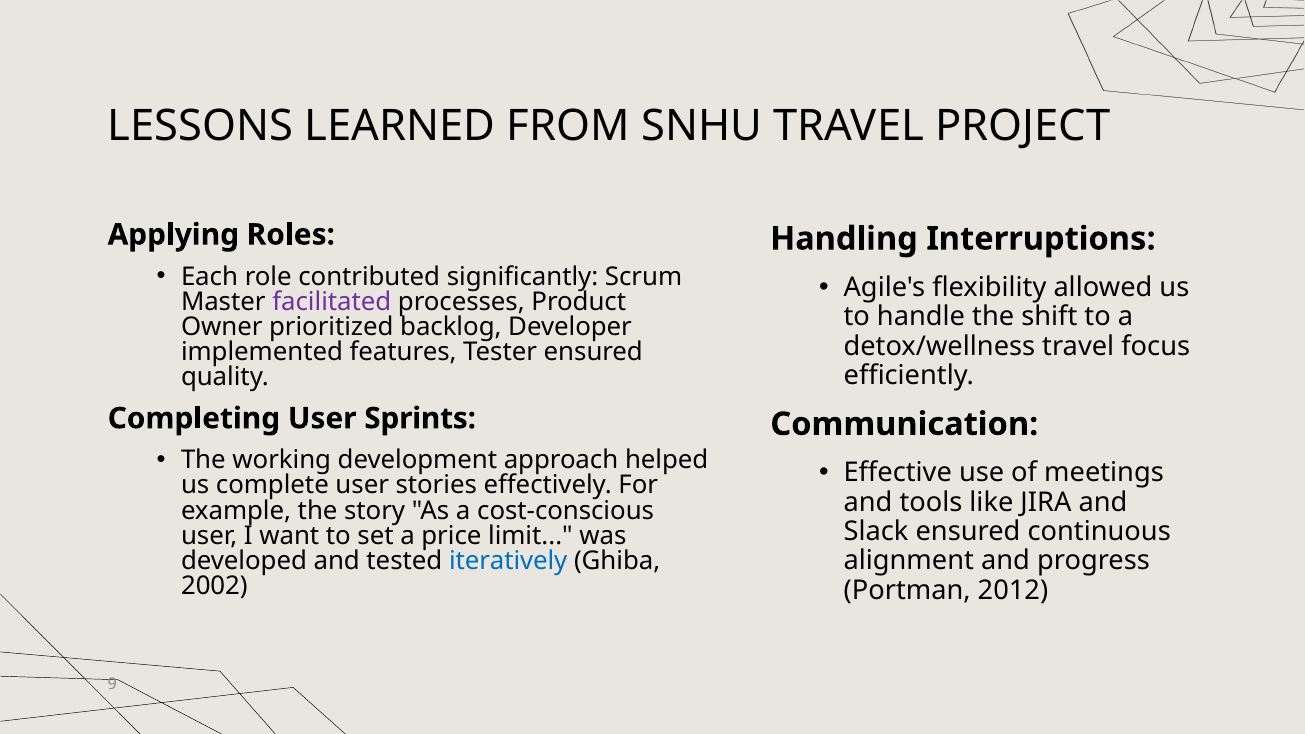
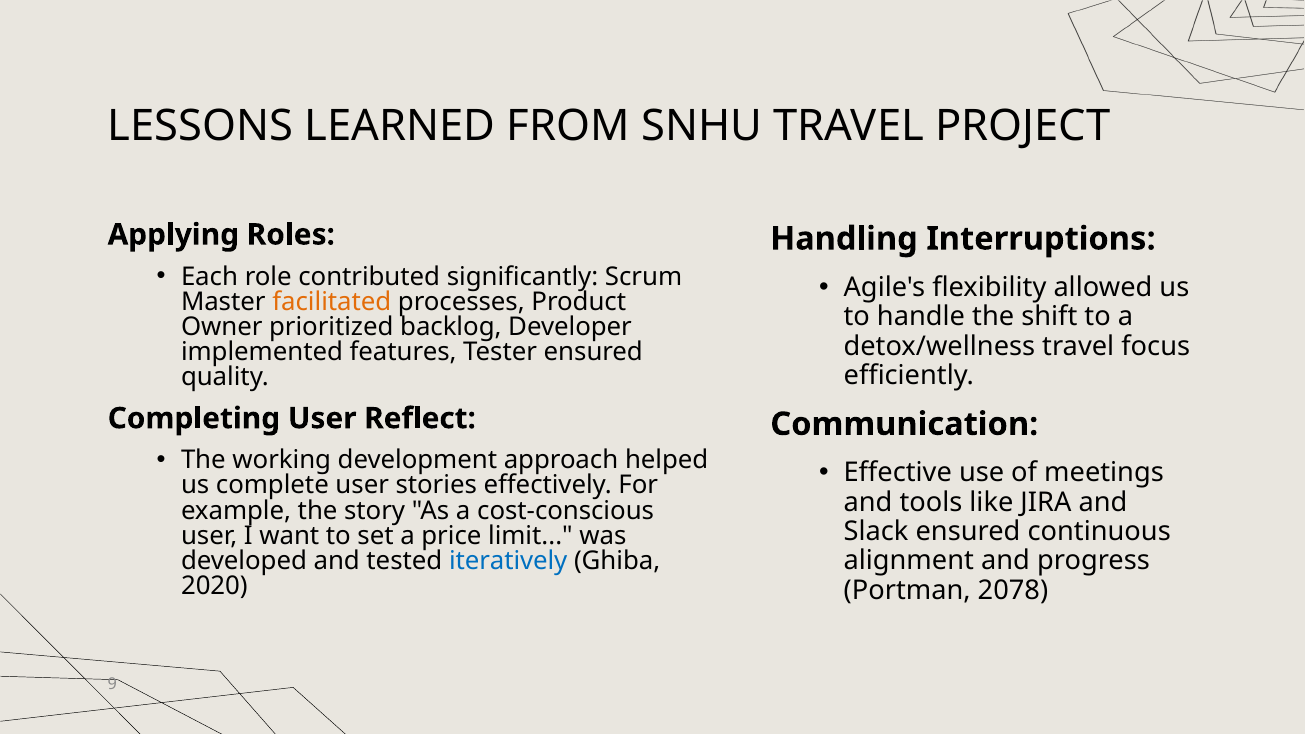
facilitated colour: purple -> orange
Sprints: Sprints -> Reflect
2002: 2002 -> 2020
2012: 2012 -> 2078
